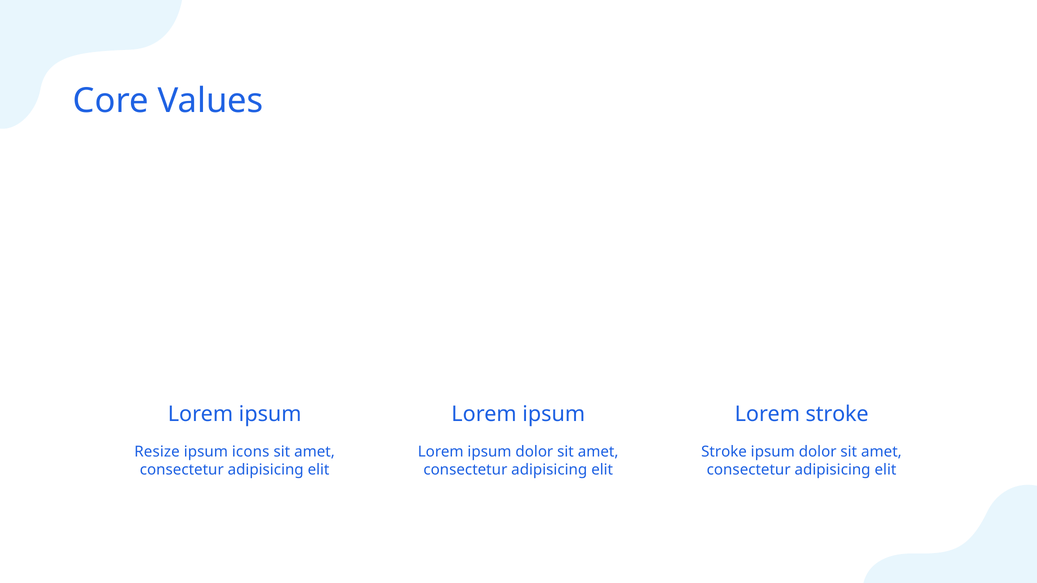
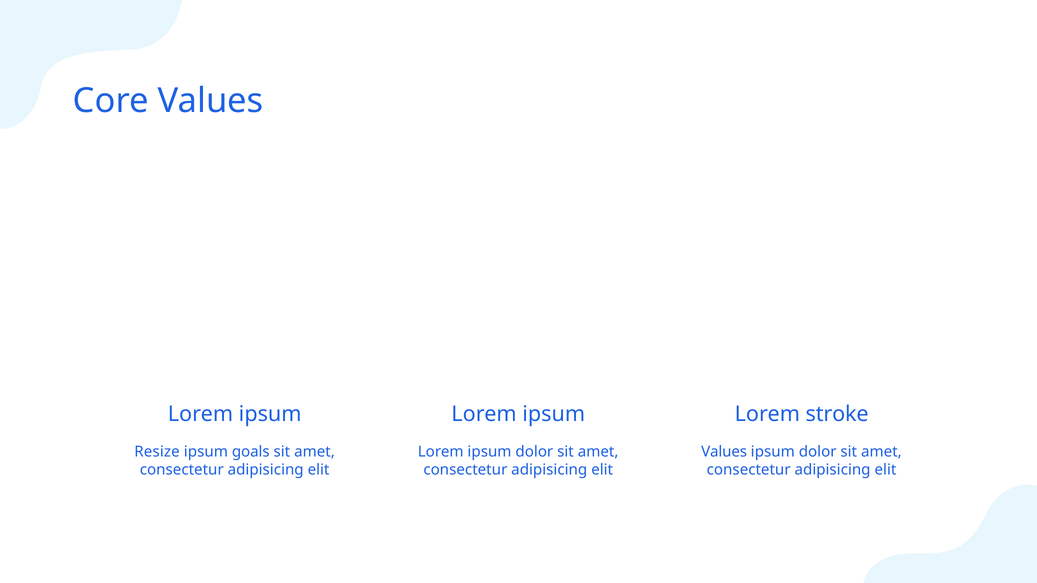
icons: icons -> goals
Stroke at (724, 452): Stroke -> Values
